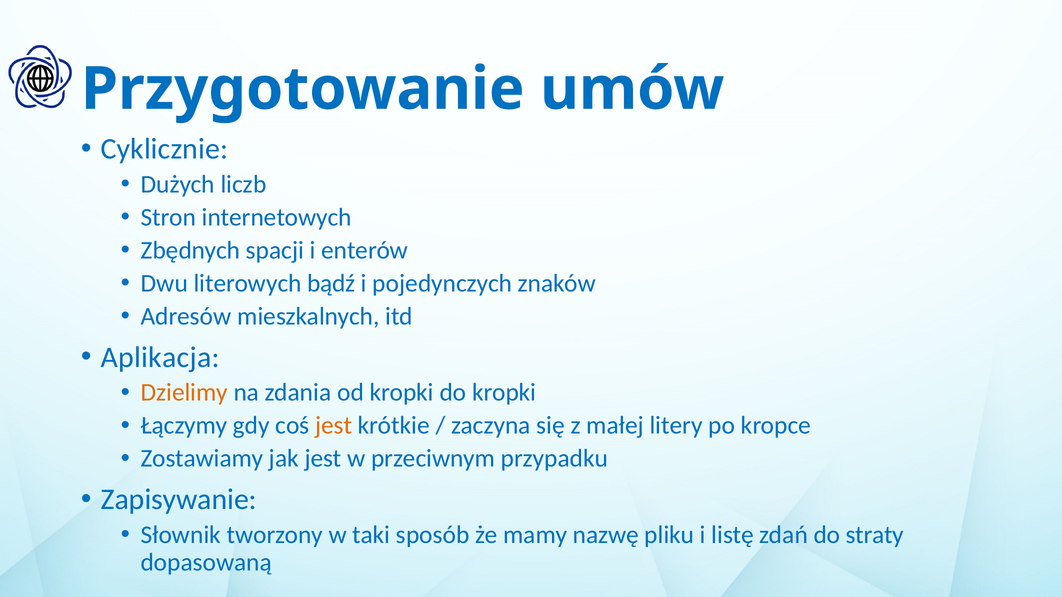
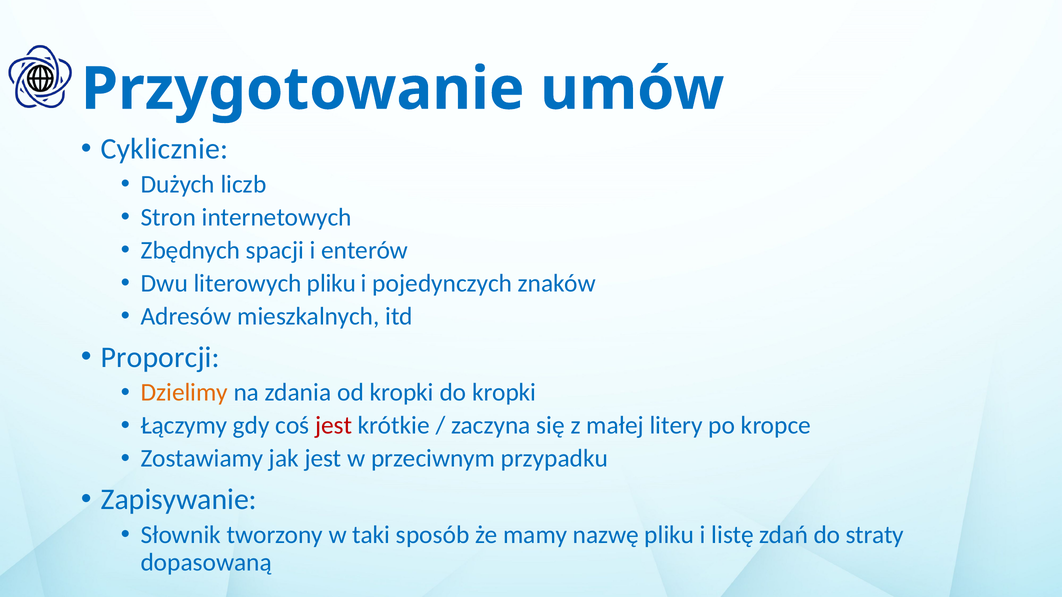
literowych bądź: bądź -> pliku
Aplikacja: Aplikacja -> Proporcji
jest at (334, 426) colour: orange -> red
